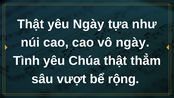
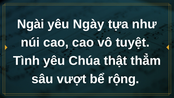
Thật at (31, 24): Thật -> Ngài
vô ngày: ngày -> tuyệt
